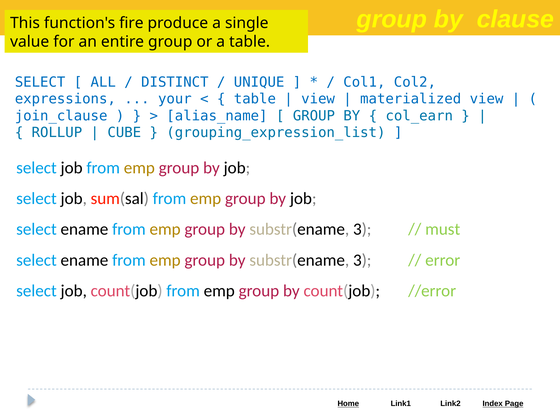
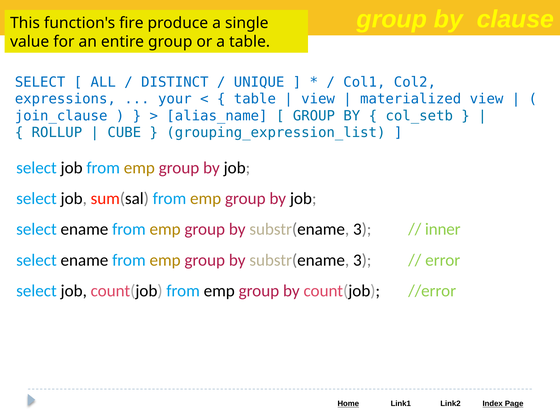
col_earn: col_earn -> col_setb
must: must -> inner
